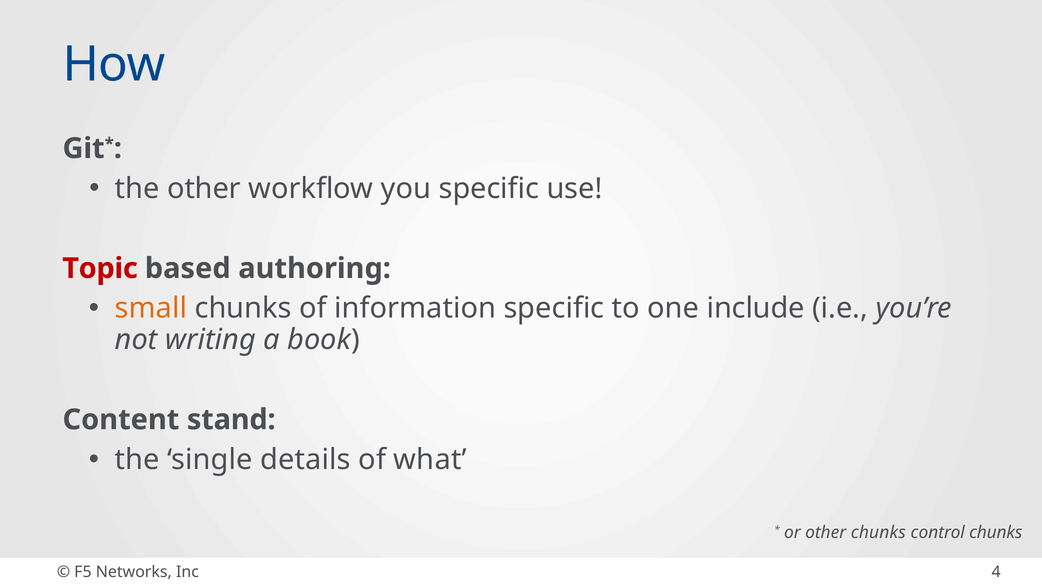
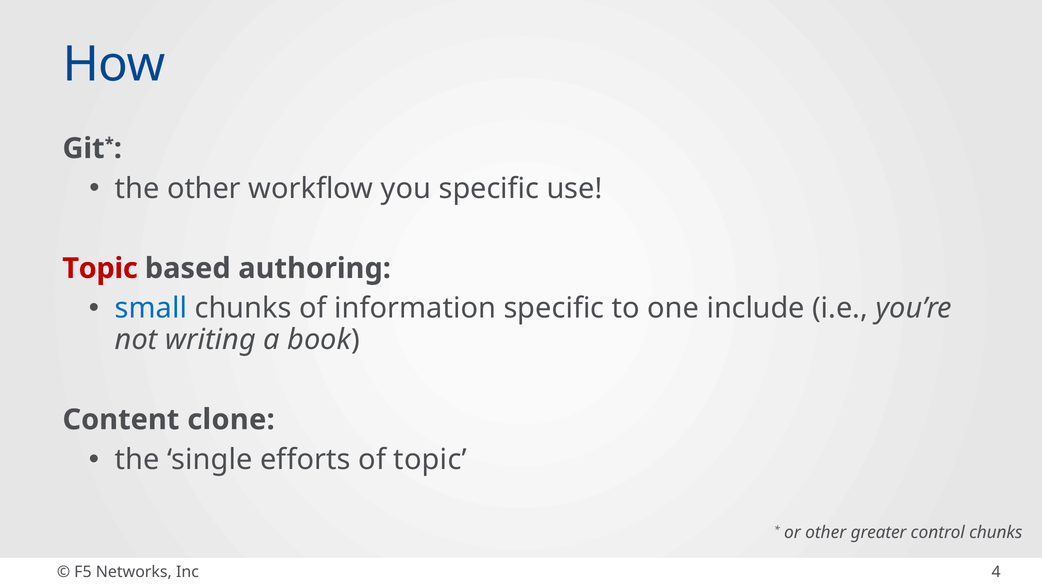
small colour: orange -> blue
stand: stand -> clone
details: details -> efforts
of what: what -> topic
other chunks: chunks -> greater
